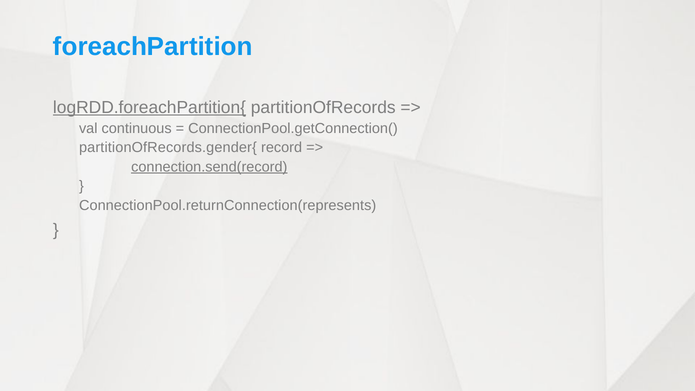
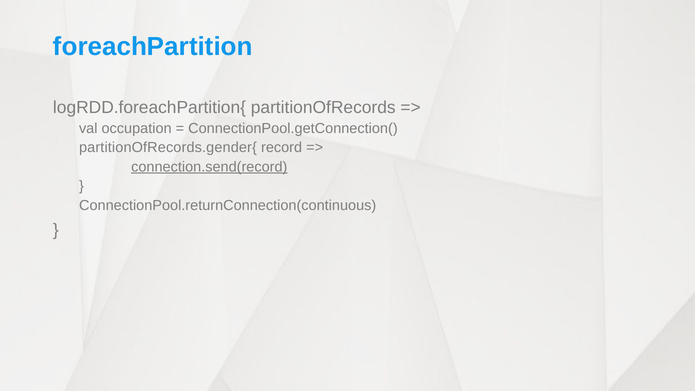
logRDD.foreachPartition{ underline: present -> none
continuous: continuous -> occupation
ConnectionPool.returnConnection(represents: ConnectionPool.returnConnection(represents -> ConnectionPool.returnConnection(continuous
